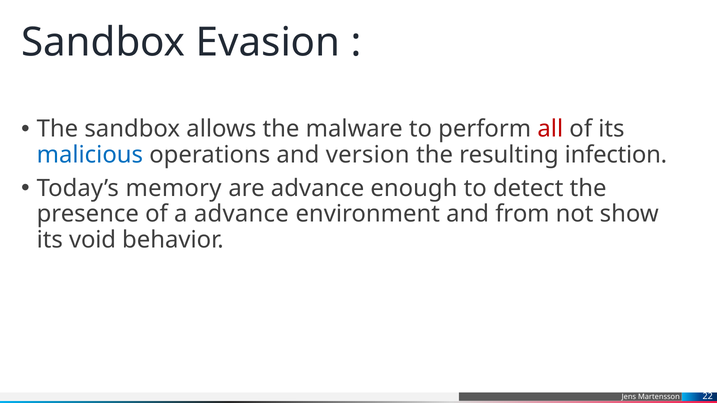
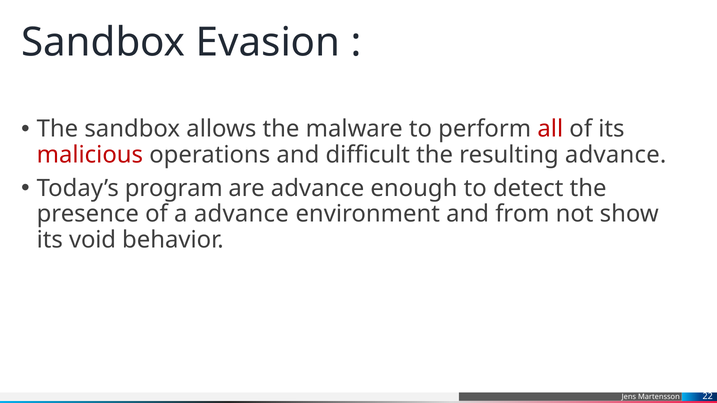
malicious colour: blue -> red
version: version -> difficult
resulting infection: infection -> advance
memory: memory -> program
